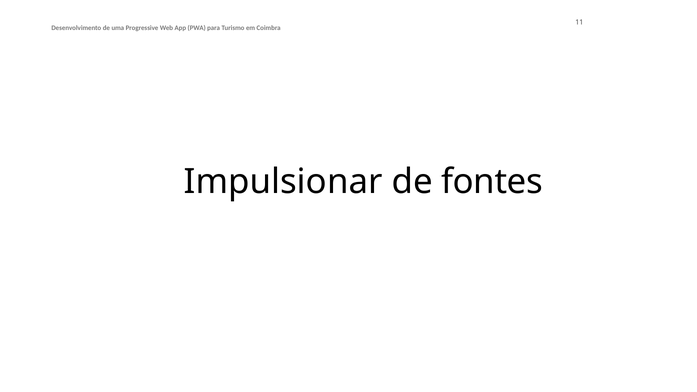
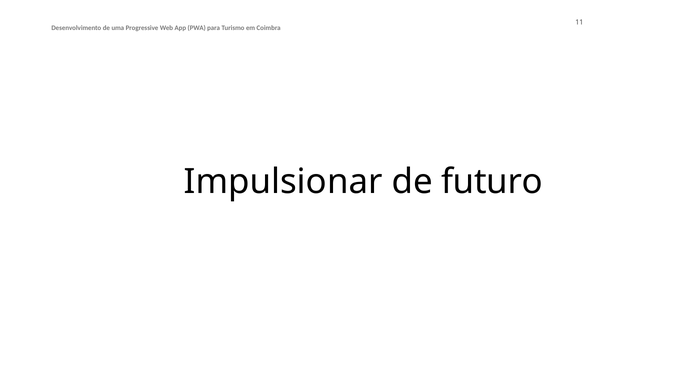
fontes: fontes -> futuro
